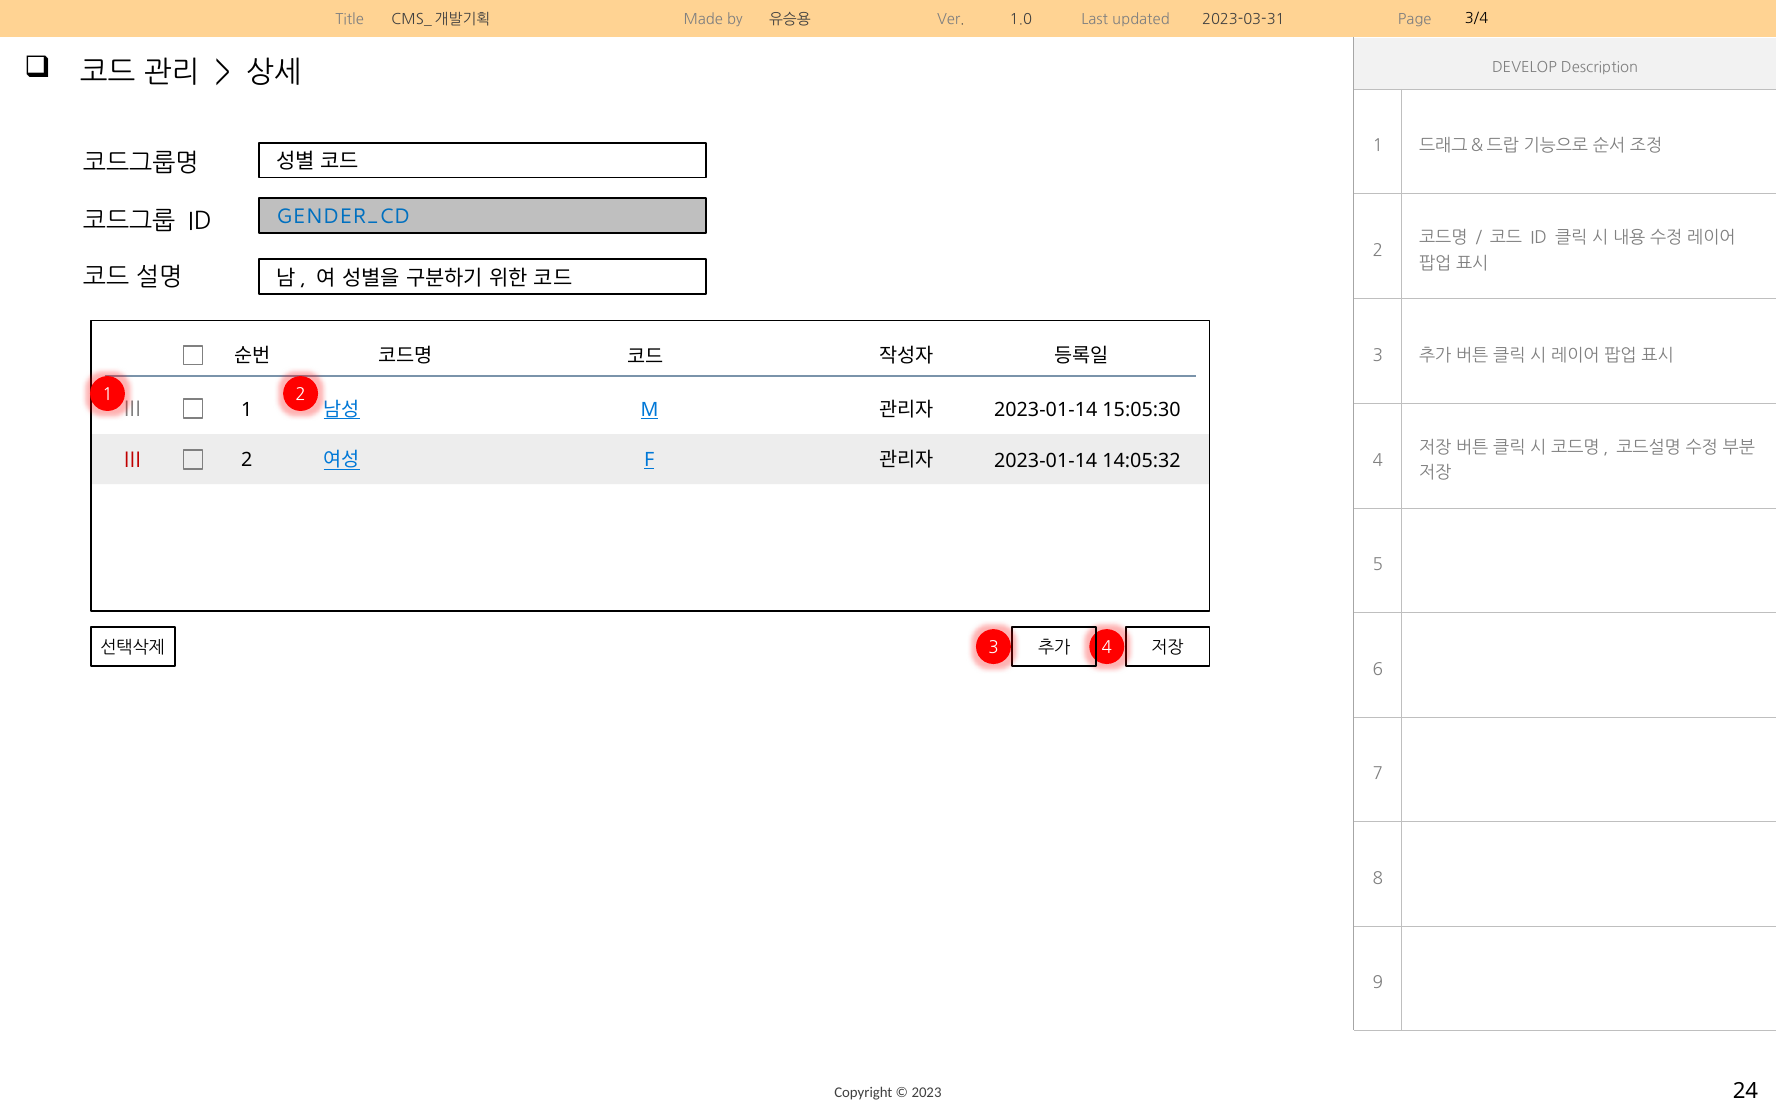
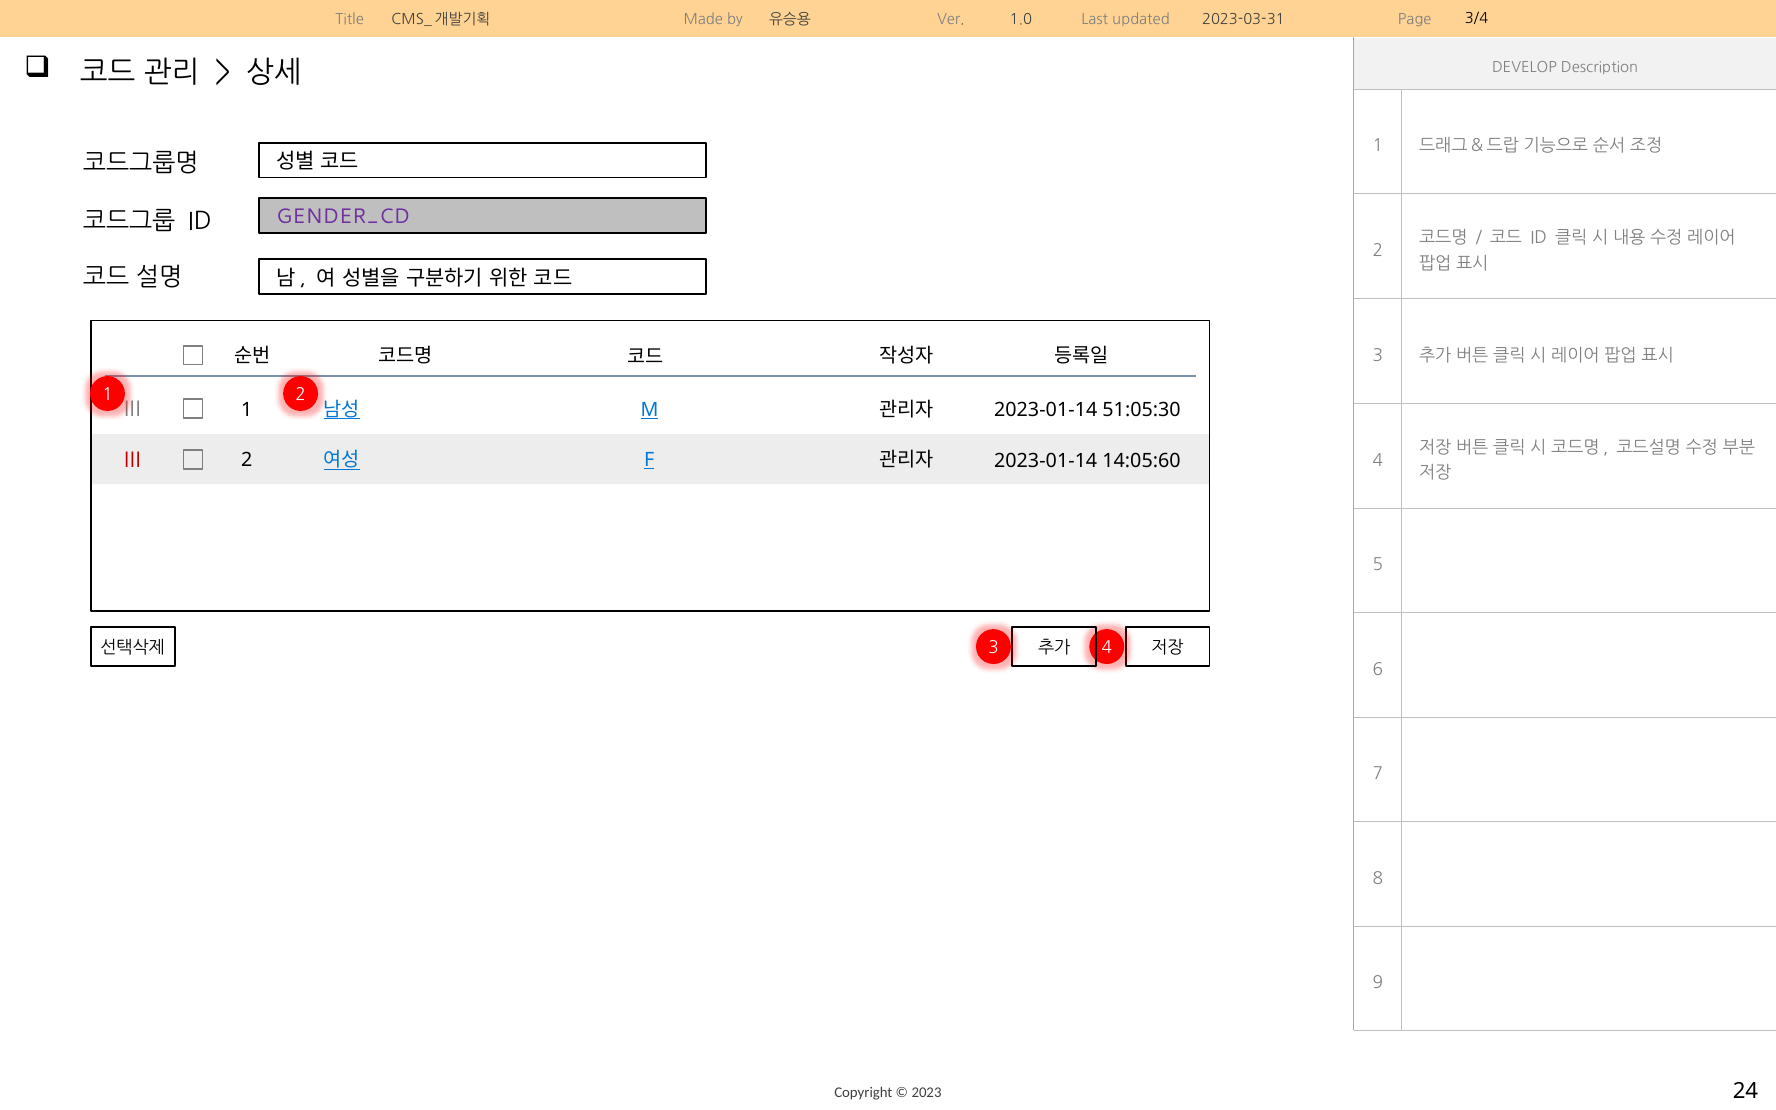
GENDER_CD colour: blue -> purple
15:05:30: 15:05:30 -> 51:05:30
14:05:32: 14:05:32 -> 14:05:60
